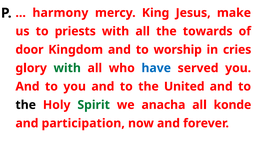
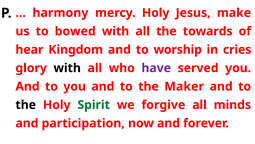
mercy King: King -> Holy
priests: priests -> bowed
door: door -> hear
with at (67, 68) colour: green -> black
have colour: blue -> purple
United: United -> Maker
anacha: anacha -> forgive
konde: konde -> minds
